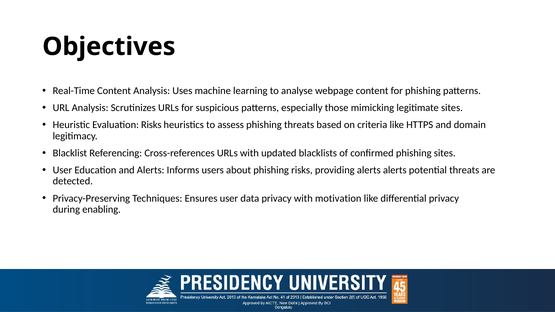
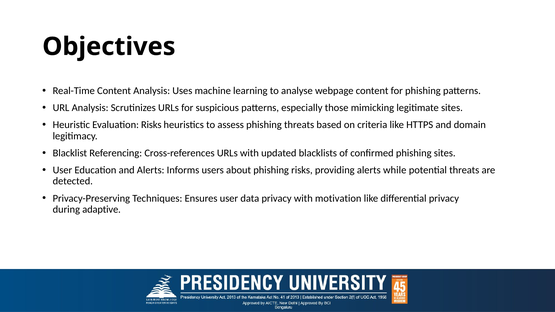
alerts alerts: alerts -> while
enabling: enabling -> adaptive
